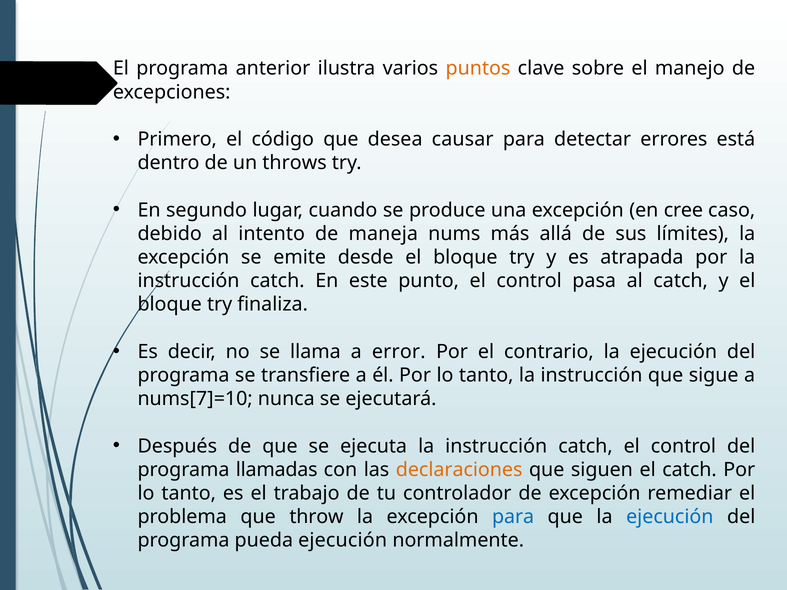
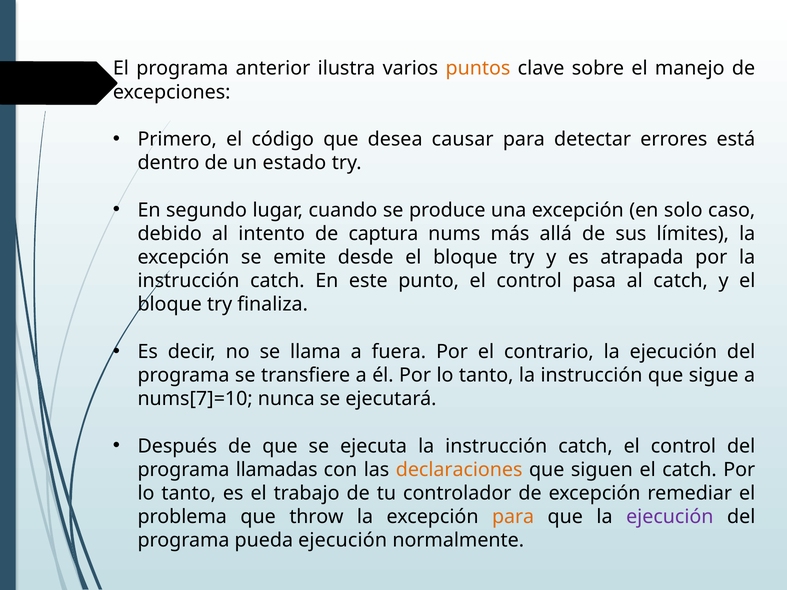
throws: throws -> estado
cree: cree -> solo
maneja: maneja -> captura
error: error -> fuera
para at (513, 517) colour: blue -> orange
ejecución at (670, 517) colour: blue -> purple
